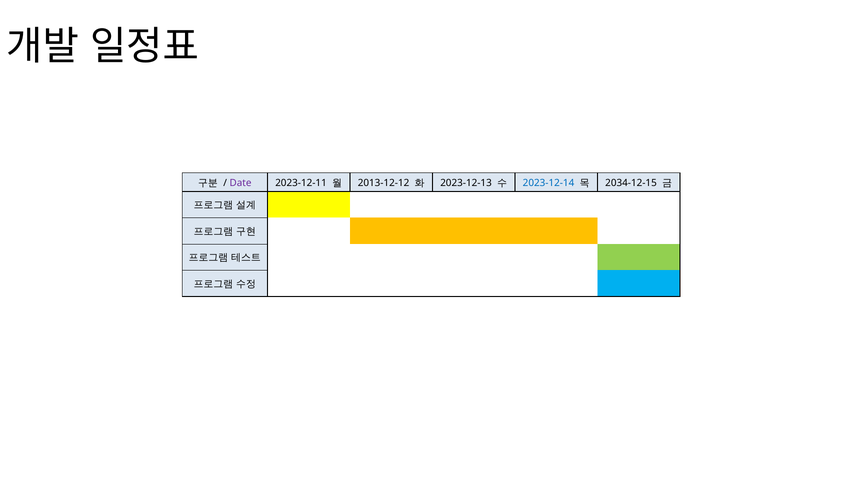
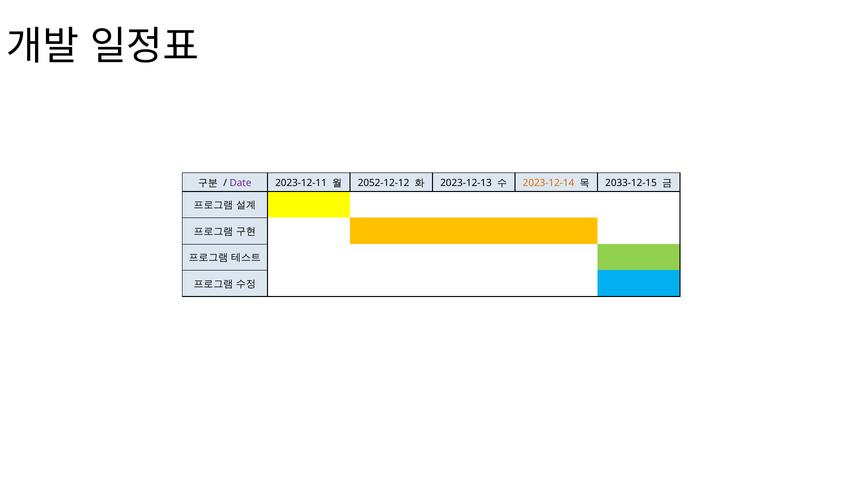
2013-12-12: 2013-12-12 -> 2052-12-12
2023-12-14 colour: blue -> orange
2034-12-15: 2034-12-15 -> 2033-12-15
